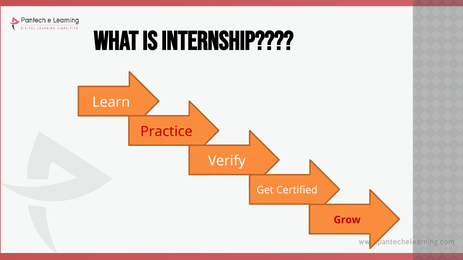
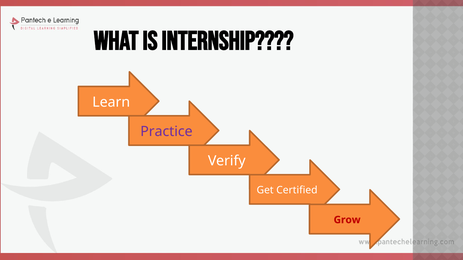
Practice colour: red -> purple
